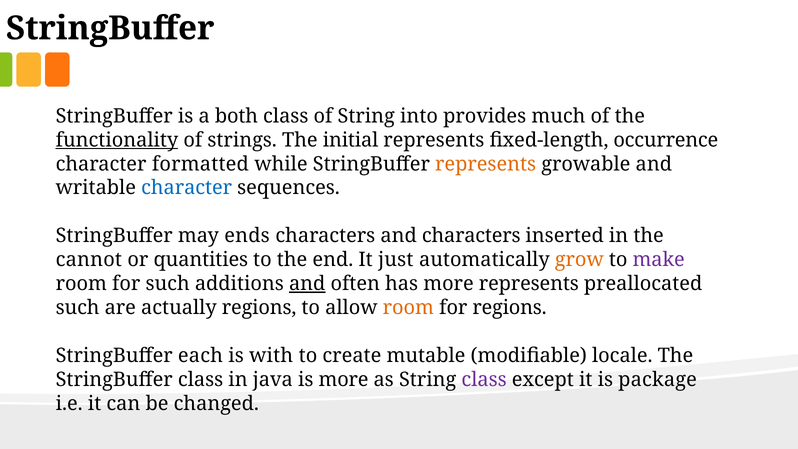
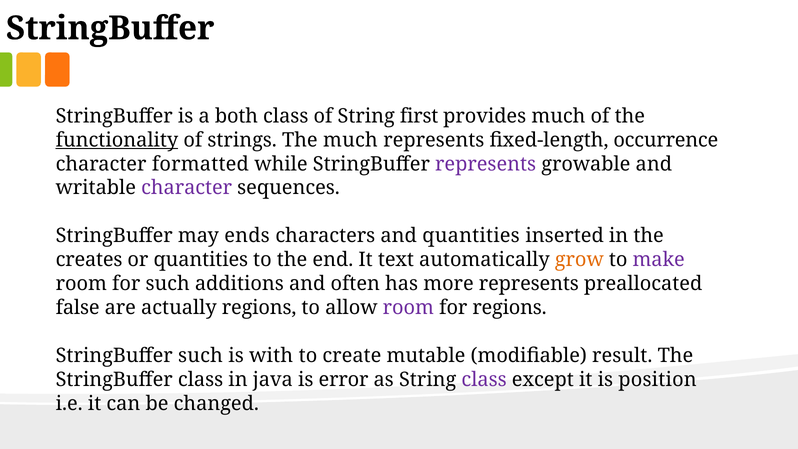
into: into -> first
The initial: initial -> much
represents at (486, 164) colour: orange -> purple
character at (187, 188) colour: blue -> purple
and characters: characters -> quantities
cannot: cannot -> creates
just: just -> text
and at (307, 284) underline: present -> none
such at (78, 308): such -> false
room at (408, 308) colour: orange -> purple
StringBuffer each: each -> such
locale: locale -> result
is more: more -> error
package: package -> position
